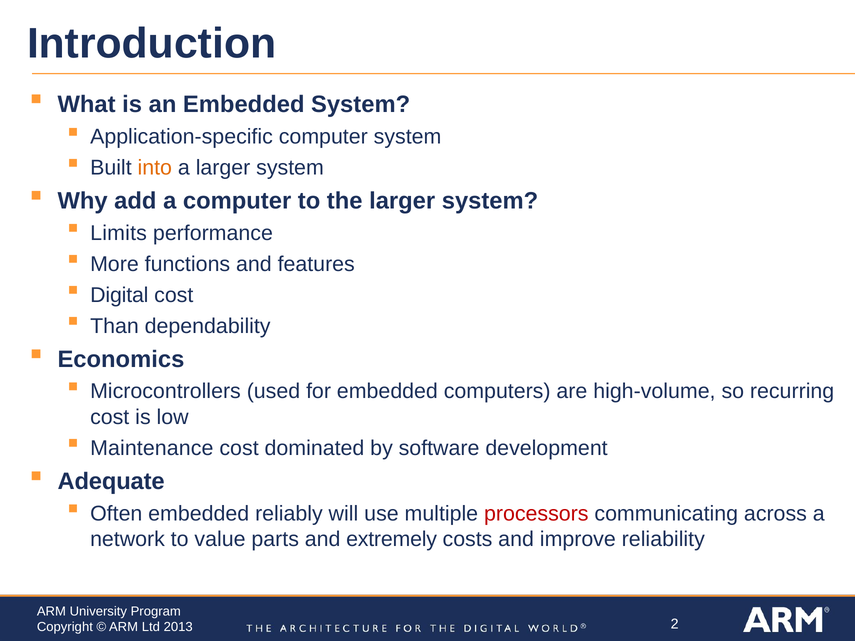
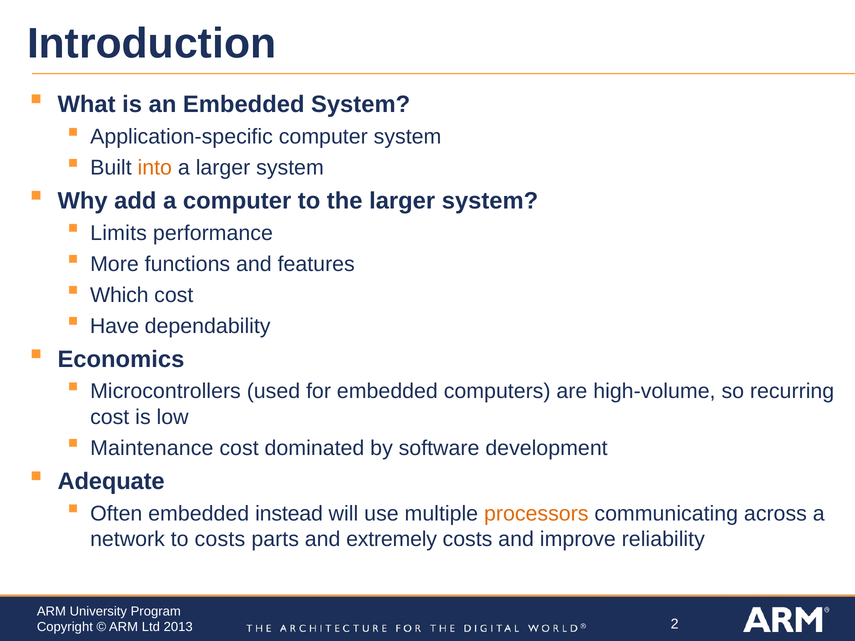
Digital: Digital -> Which
Than: Than -> Have
reliably: reliably -> instead
processors colour: red -> orange
to value: value -> costs
